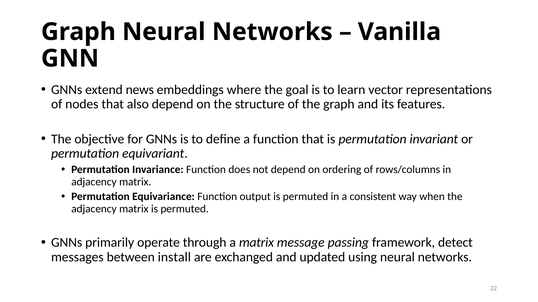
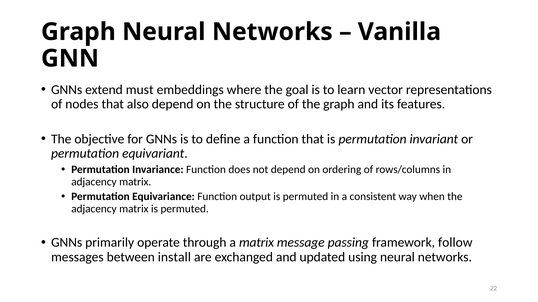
news: news -> must
detect: detect -> follow
